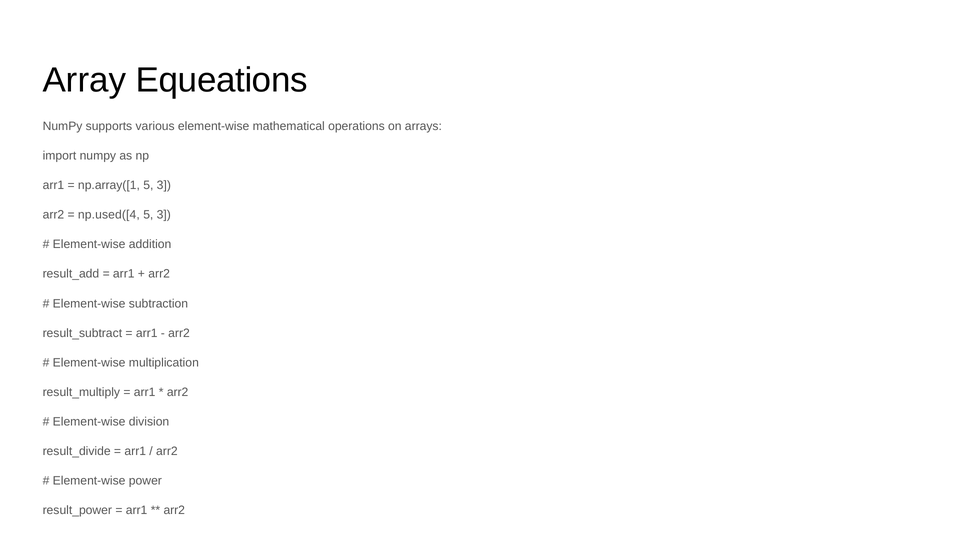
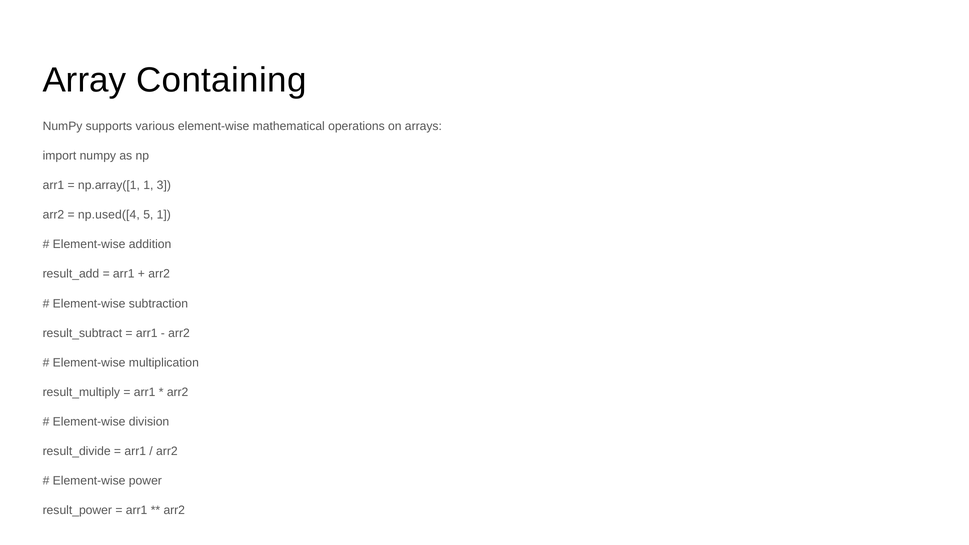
Equeations: Equeations -> Containing
np.array([1 5: 5 -> 1
3 at (164, 215): 3 -> 1
